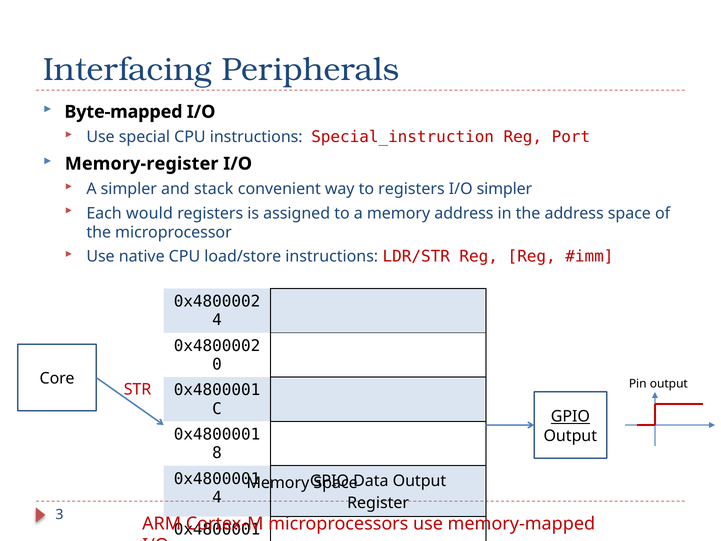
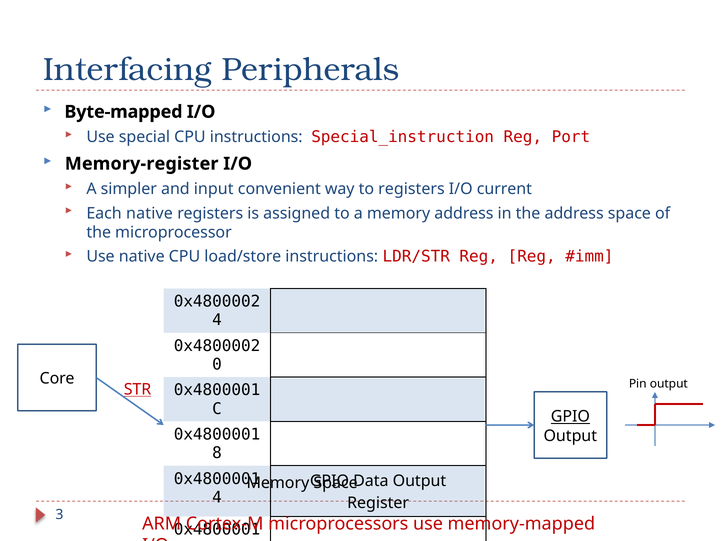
stack: stack -> input
I/O simpler: simpler -> current
Each would: would -> native
STR underline: none -> present
